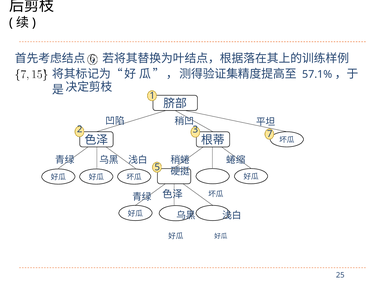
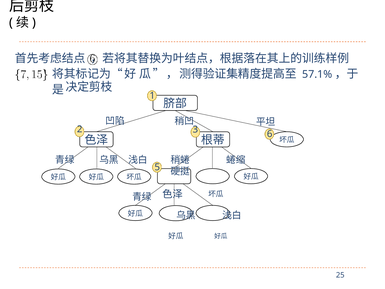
7: 7 -> 6
